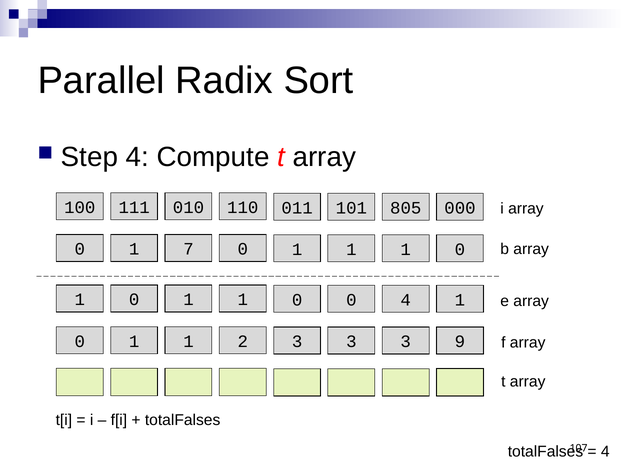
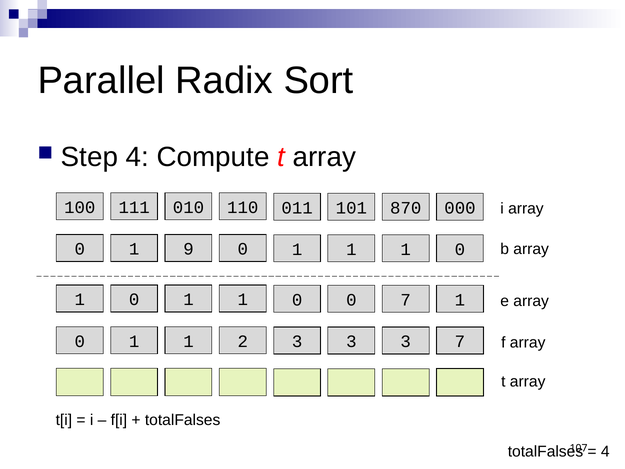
805: 805 -> 870
7: 7 -> 9
0 4: 4 -> 7
3 9: 9 -> 7
